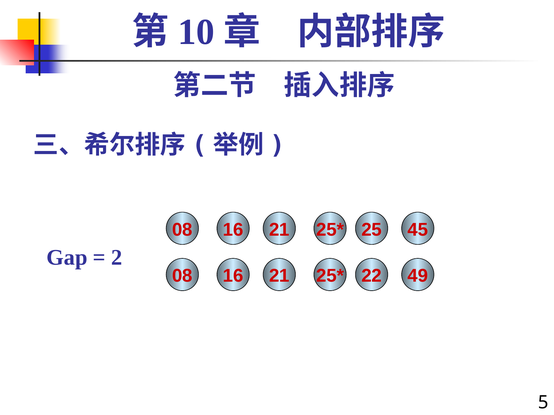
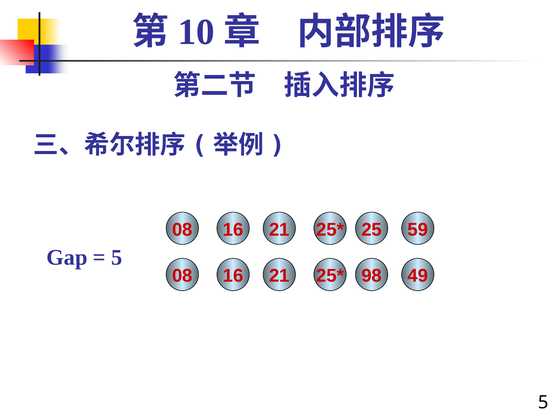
45: 45 -> 59
2 at (117, 258): 2 -> 5
22: 22 -> 98
